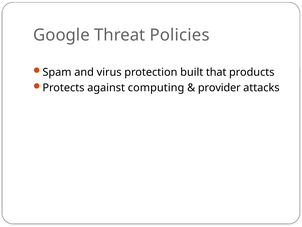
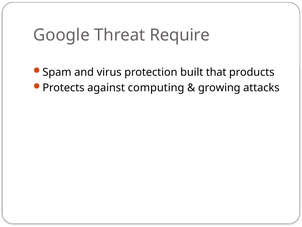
Policies: Policies -> Require
provider: provider -> growing
